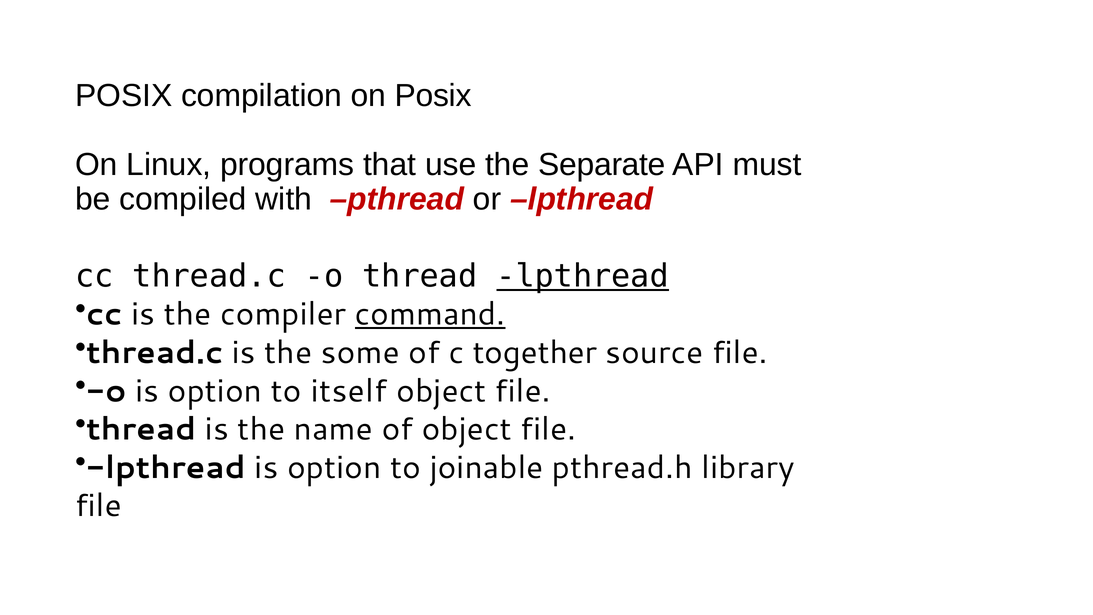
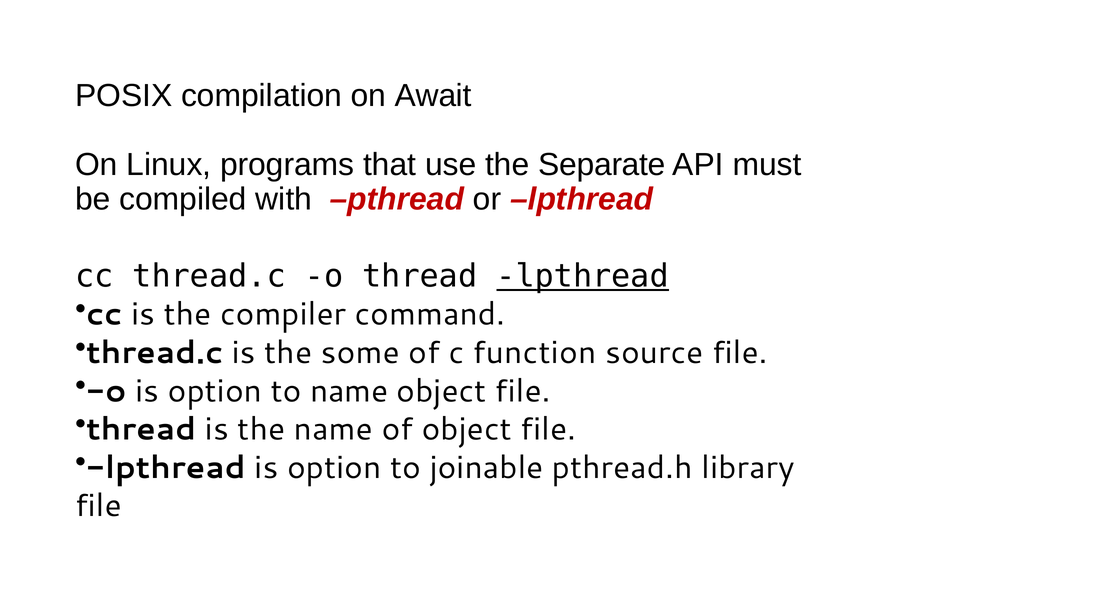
on Posix: Posix -> Await
command underline: present -> none
together: together -> function
to itself: itself -> name
